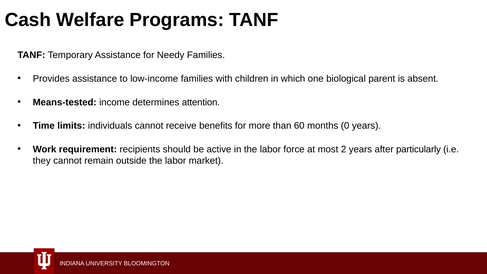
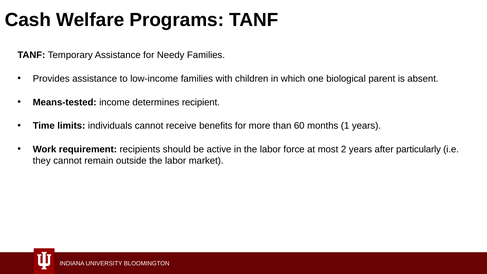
attention: attention -> recipient
0: 0 -> 1
